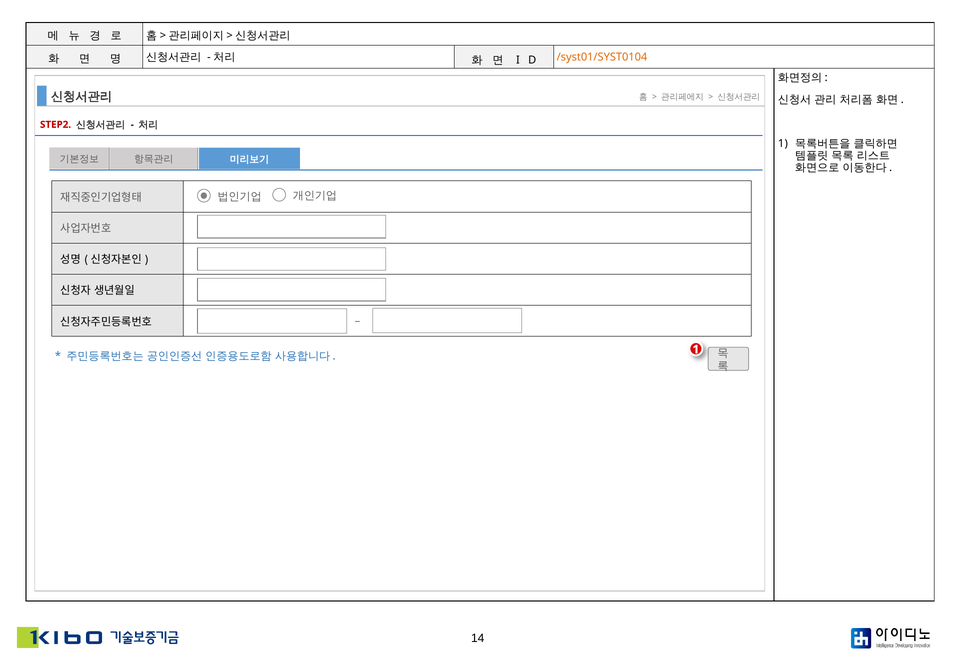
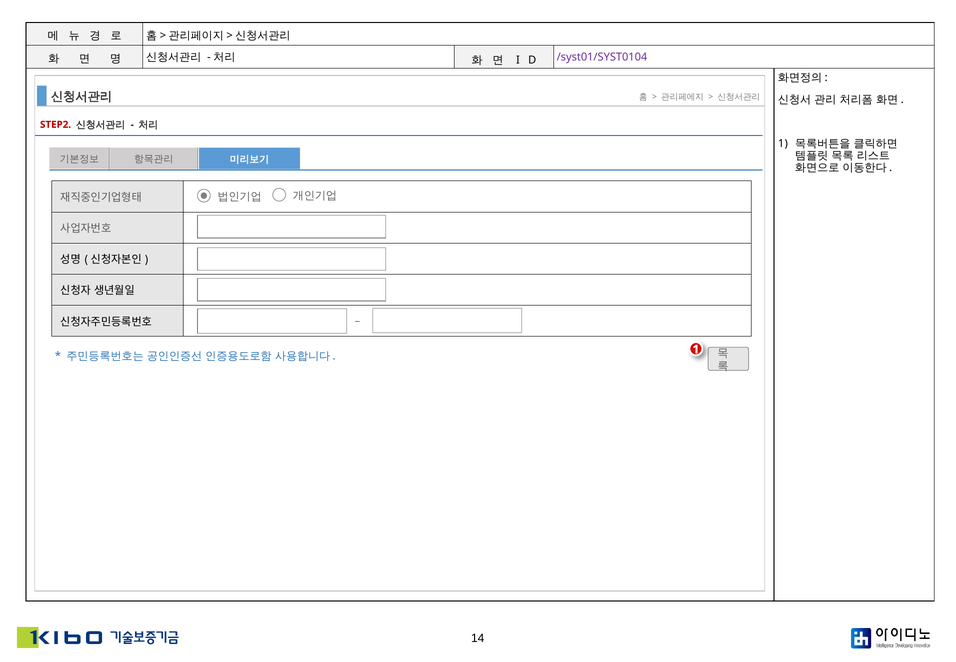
/syst01/SYST0104 colour: orange -> purple
